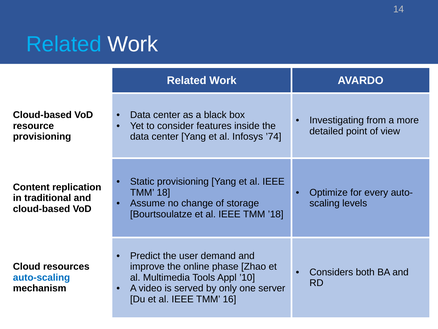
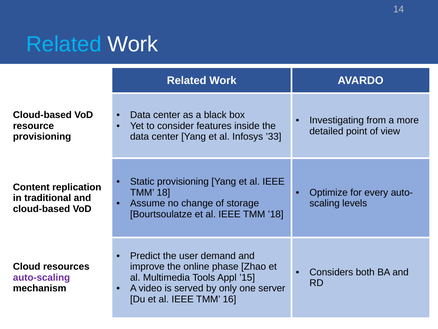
’74: ’74 -> ’33
auto-scaling colour: blue -> purple
’10: ’10 -> ’15
